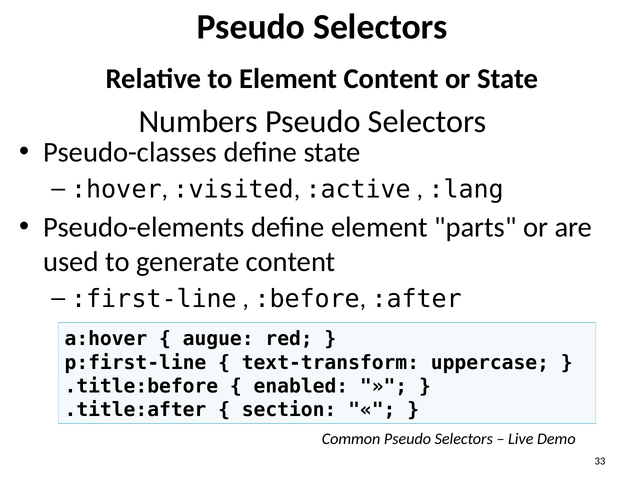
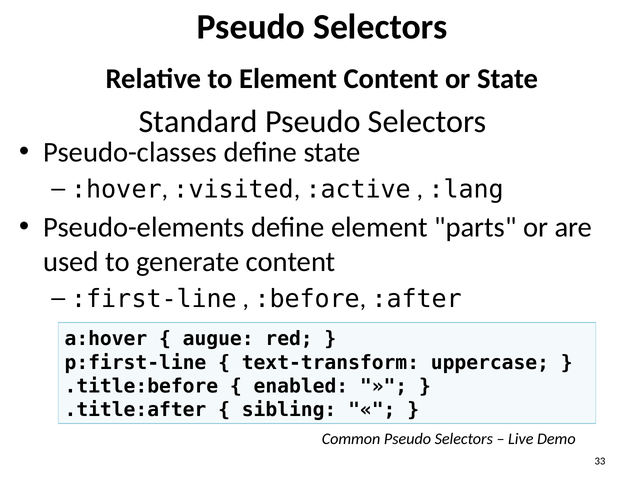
Numbers: Numbers -> Standard
section: section -> sibling
